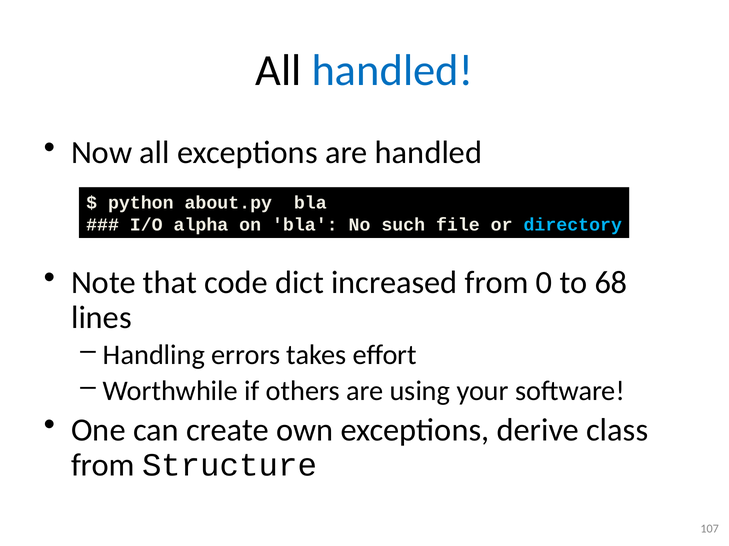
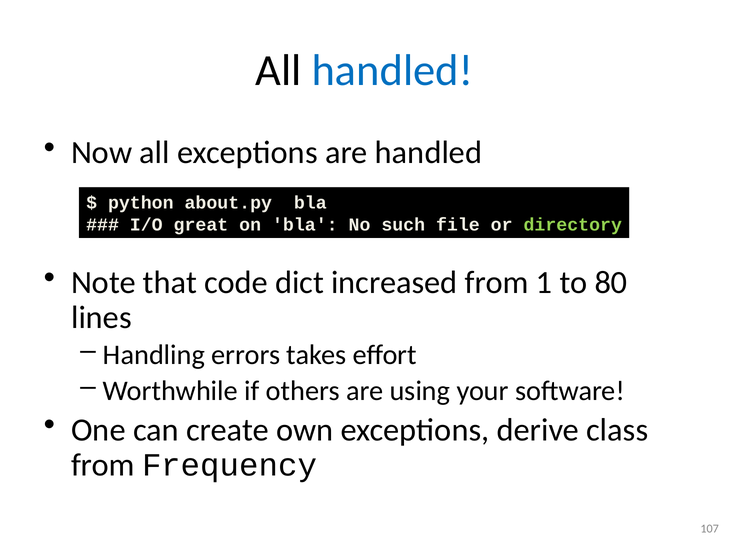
alpha: alpha -> great
directory colour: light blue -> light green
0: 0 -> 1
68: 68 -> 80
Structure: Structure -> Frequency
